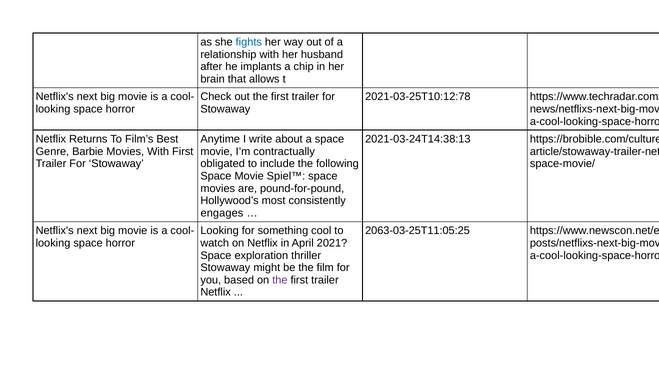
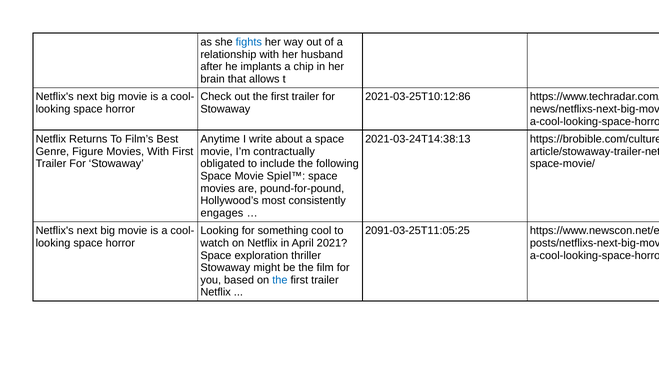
2021-03-25T10:12:78: 2021-03-25T10:12:78 -> 2021-03-25T10:12:86
Barbie: Barbie -> Figure
2063-03-25T11:05:25: 2063-03-25T11:05:25 -> 2091-03-25T11:05:25
the at (280, 280) colour: purple -> blue
